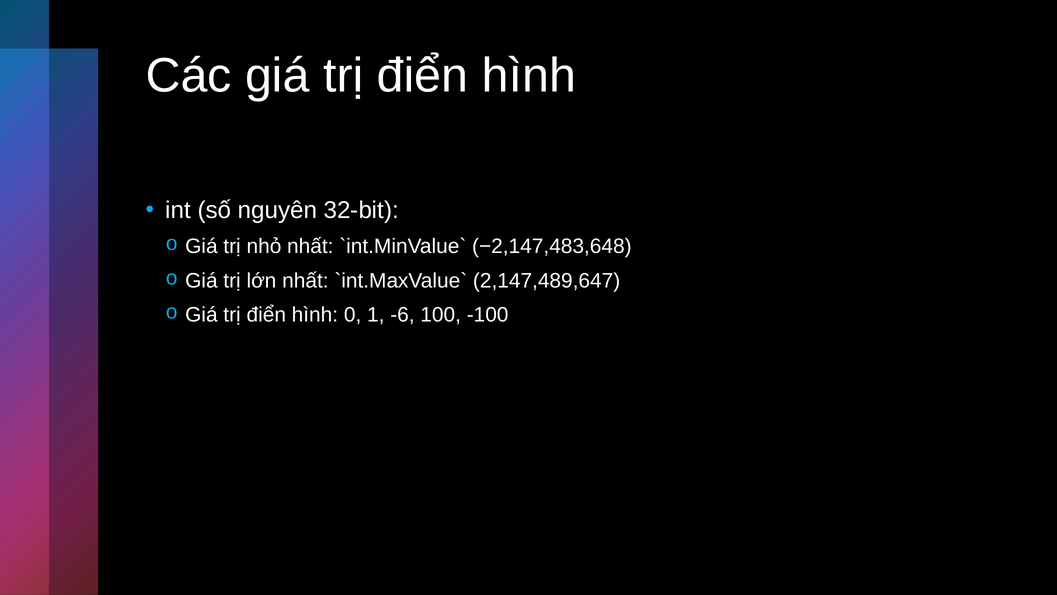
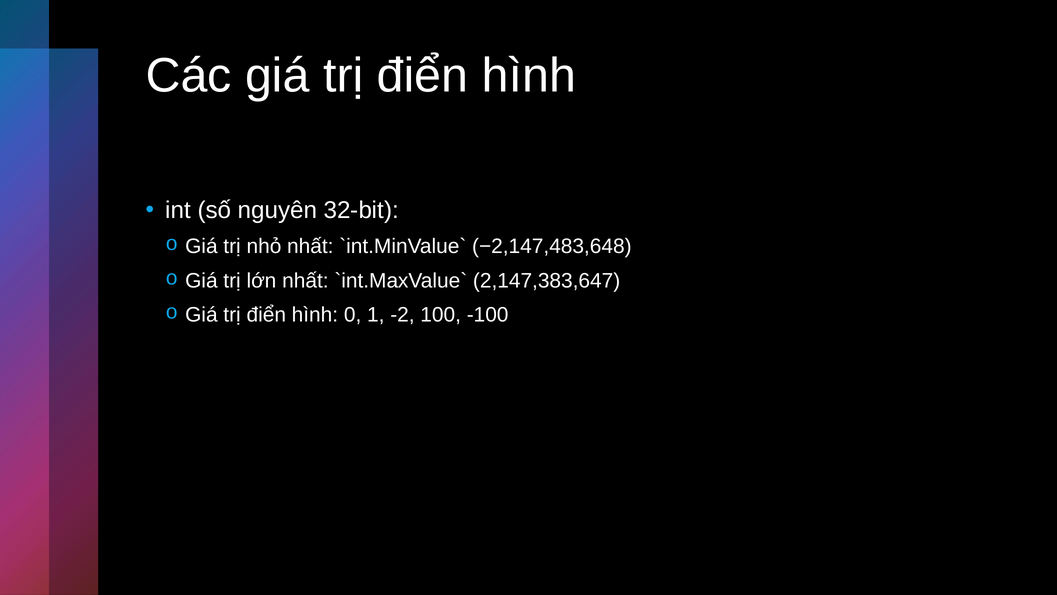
2,147,489,647: 2,147,489,647 -> 2,147,383,647
-6: -6 -> -2
